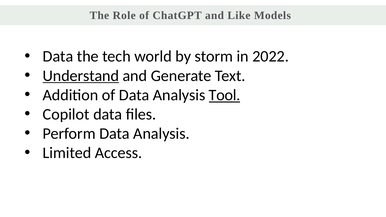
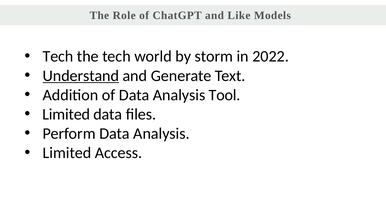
Data at (58, 56): Data -> Tech
Tool underline: present -> none
Copilot at (66, 114): Copilot -> Limited
